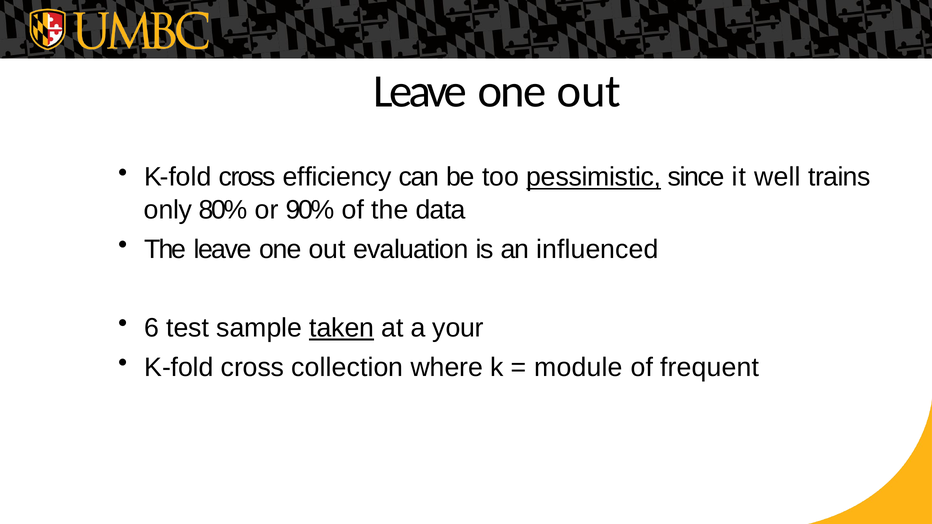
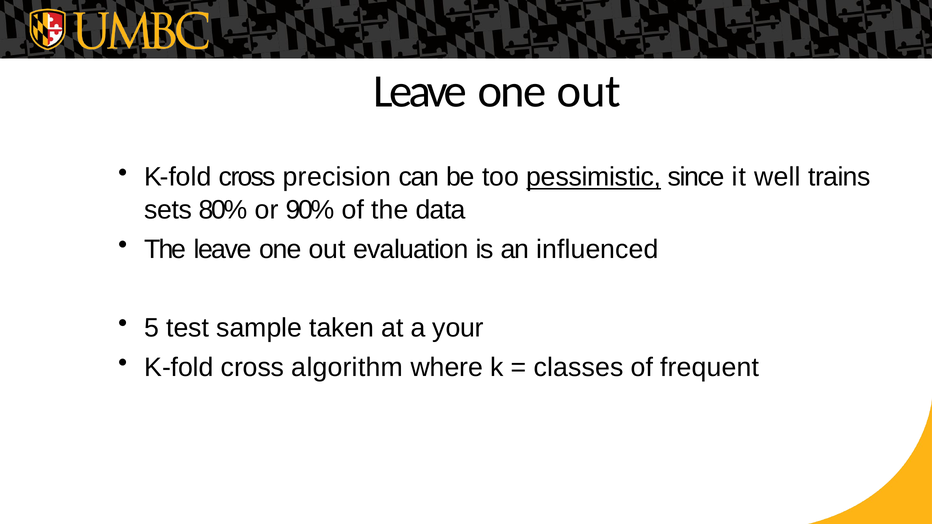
efficiency: efficiency -> precision
only: only -> sets
6: 6 -> 5
taken underline: present -> none
collection: collection -> algorithm
module: module -> classes
